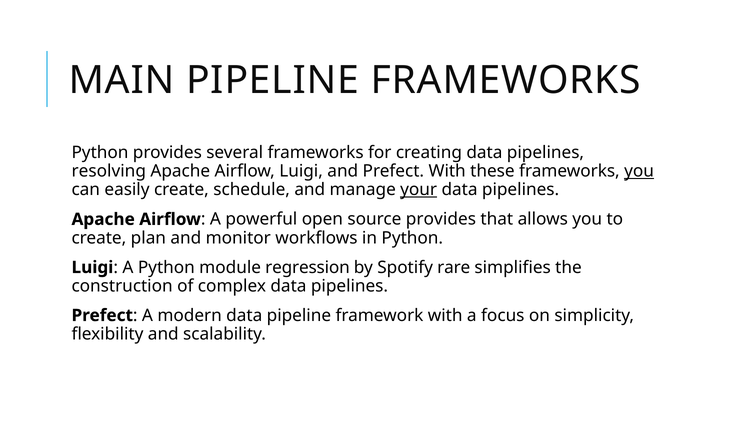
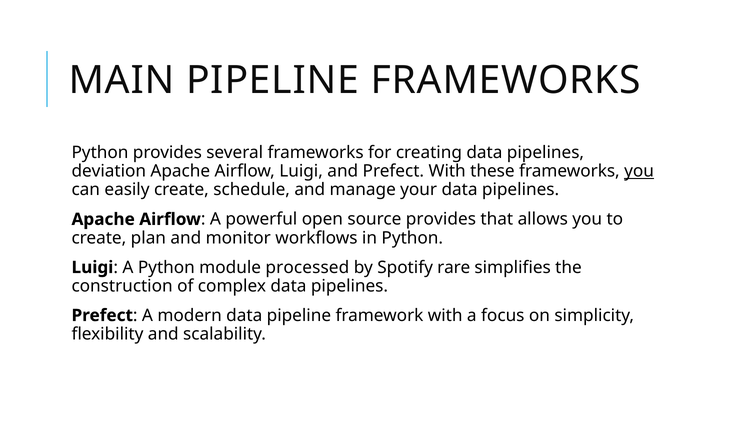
resolving: resolving -> deviation
your underline: present -> none
regression: regression -> processed
